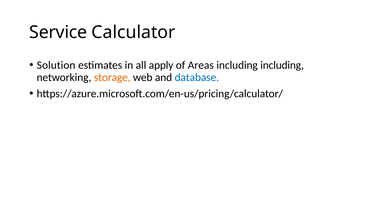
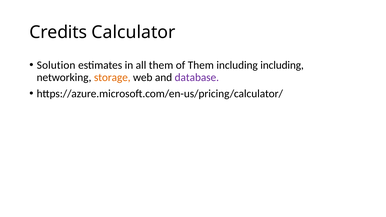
Service: Service -> Credits
all apply: apply -> them
of Areas: Areas -> Them
database colour: blue -> purple
